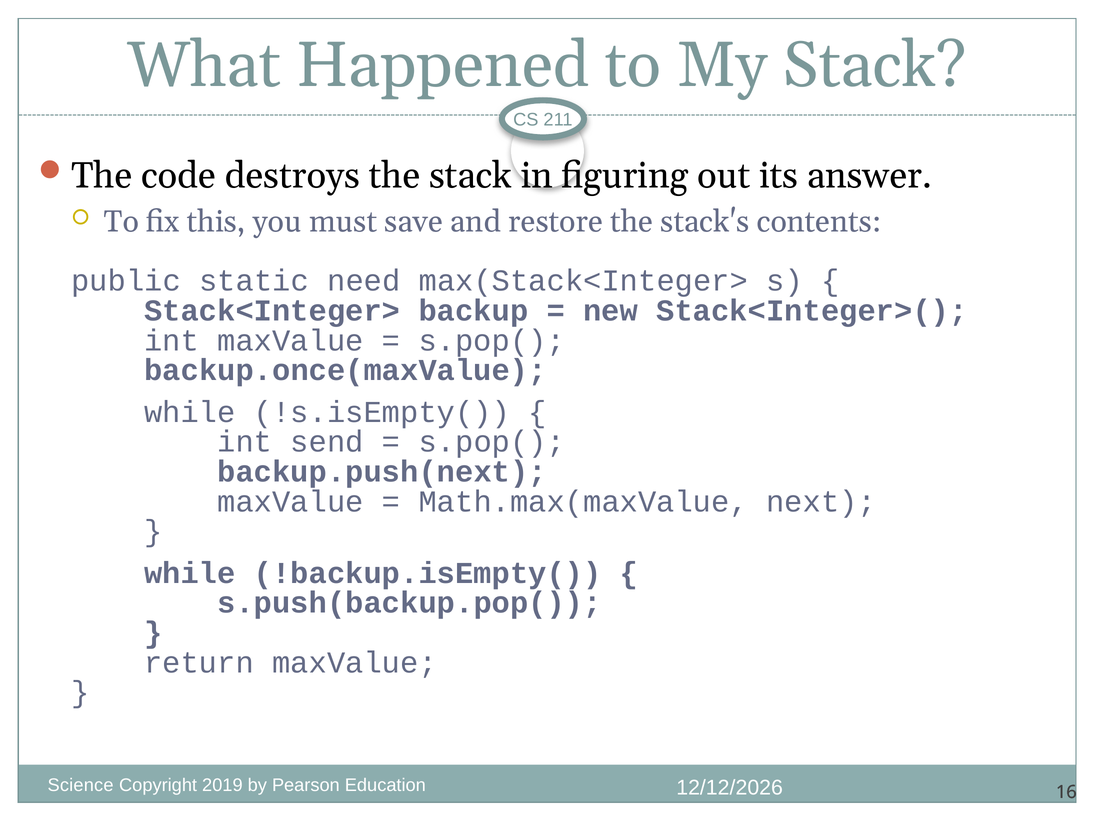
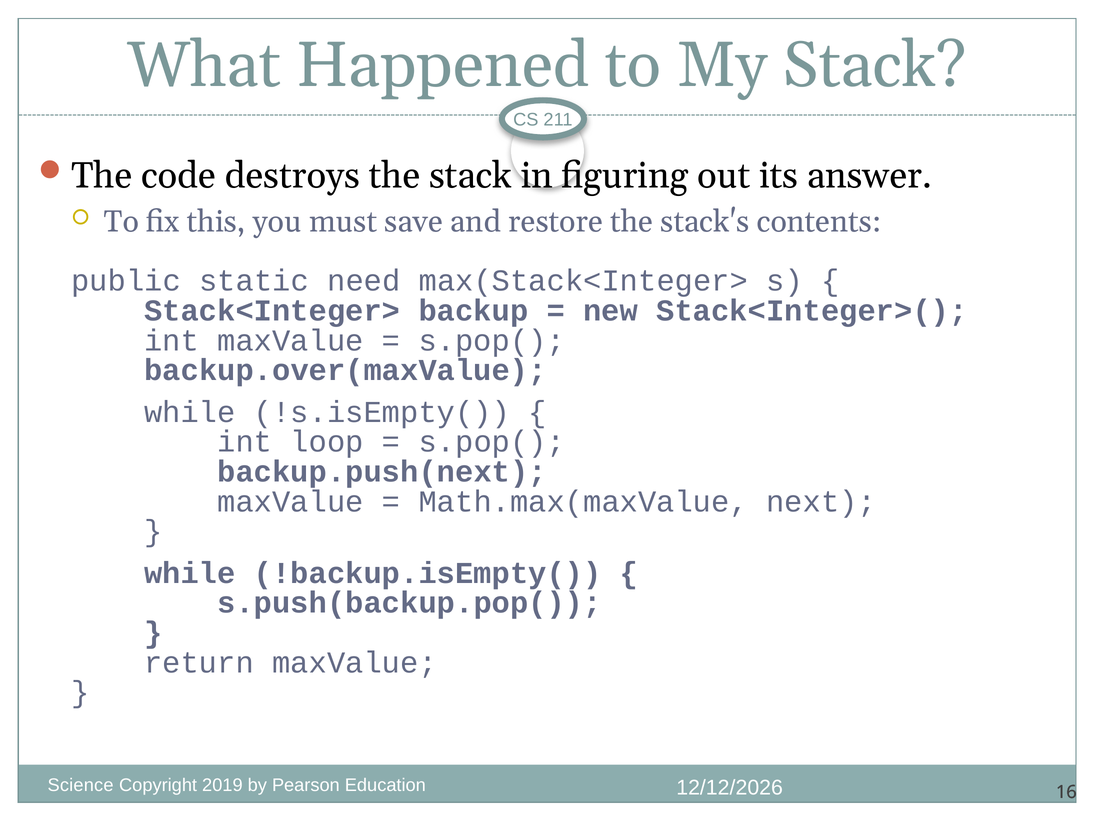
backup.once(maxValue: backup.once(maxValue -> backup.over(maxValue
send: send -> loop
